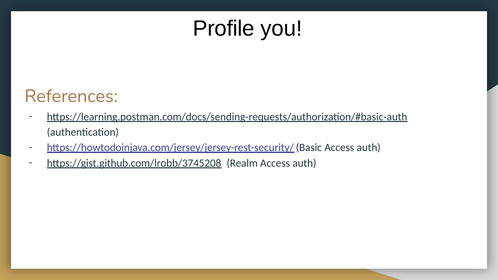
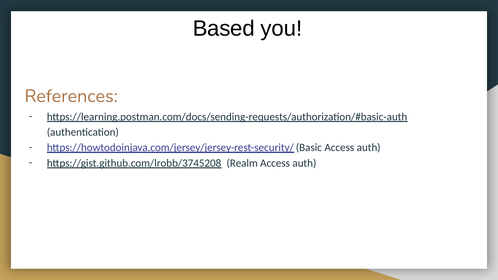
Profile: Profile -> Based
